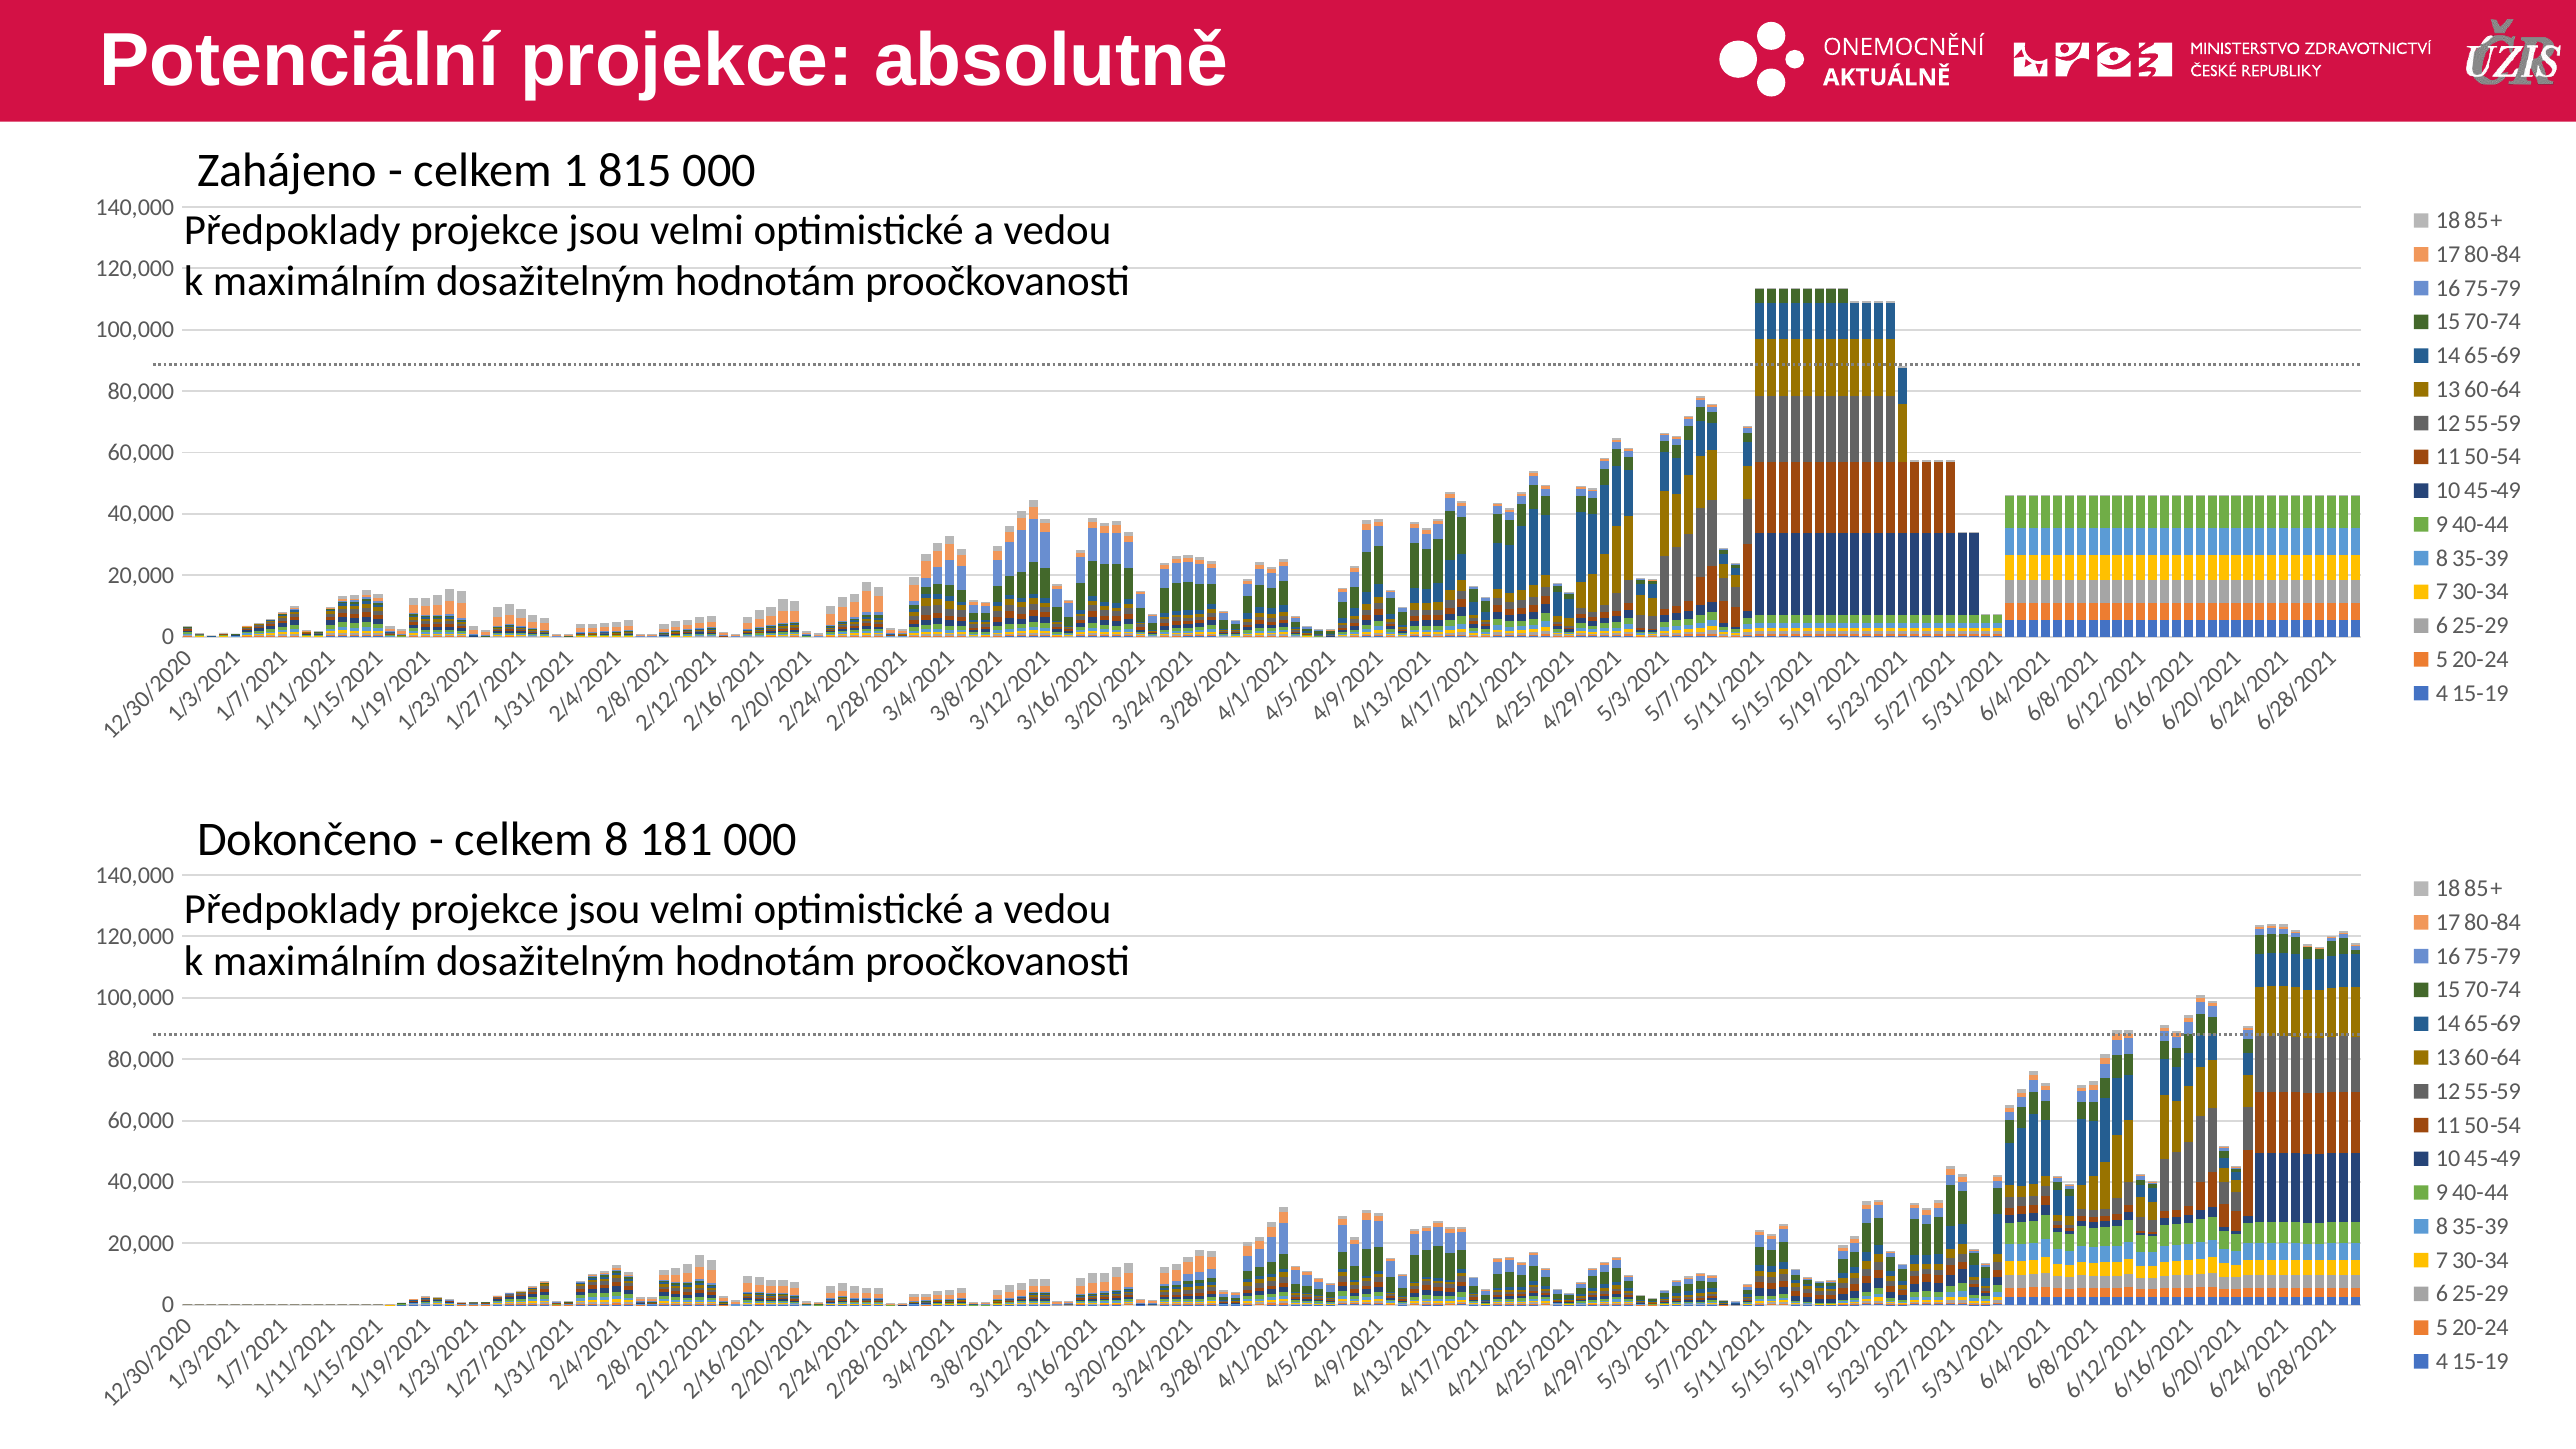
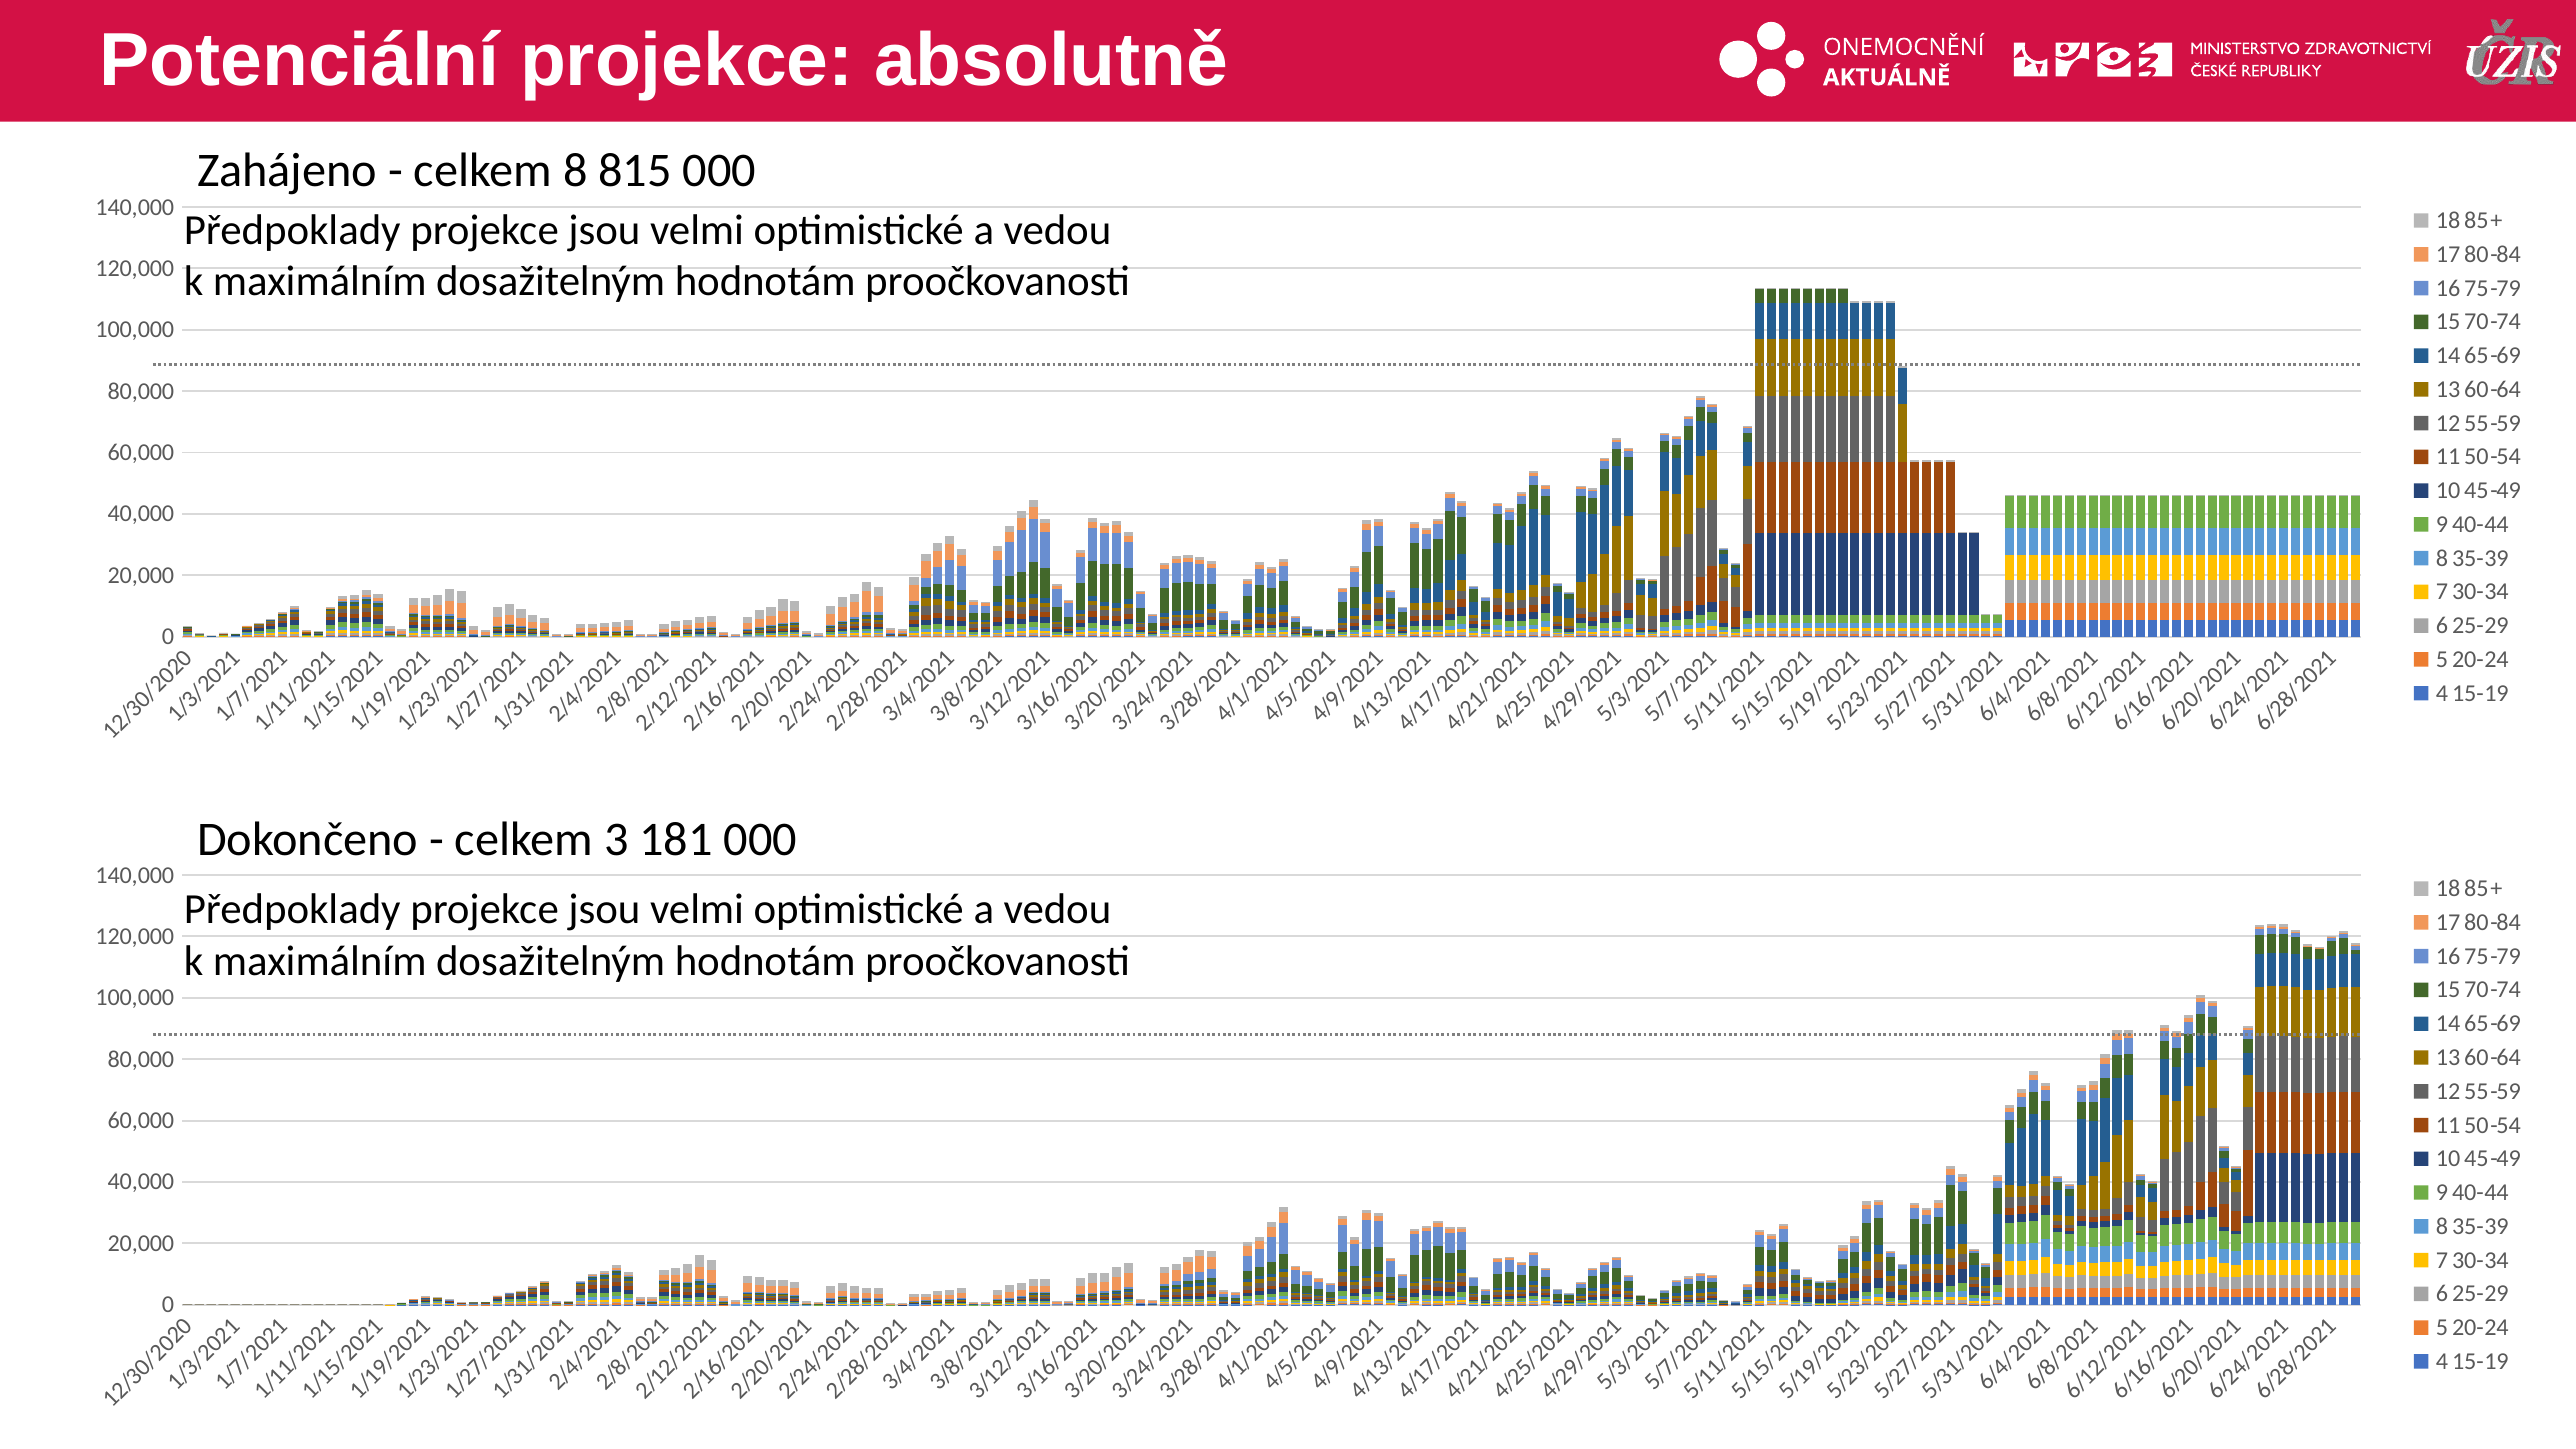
celkem 1: 1 -> 8
celkem 8: 8 -> 3
